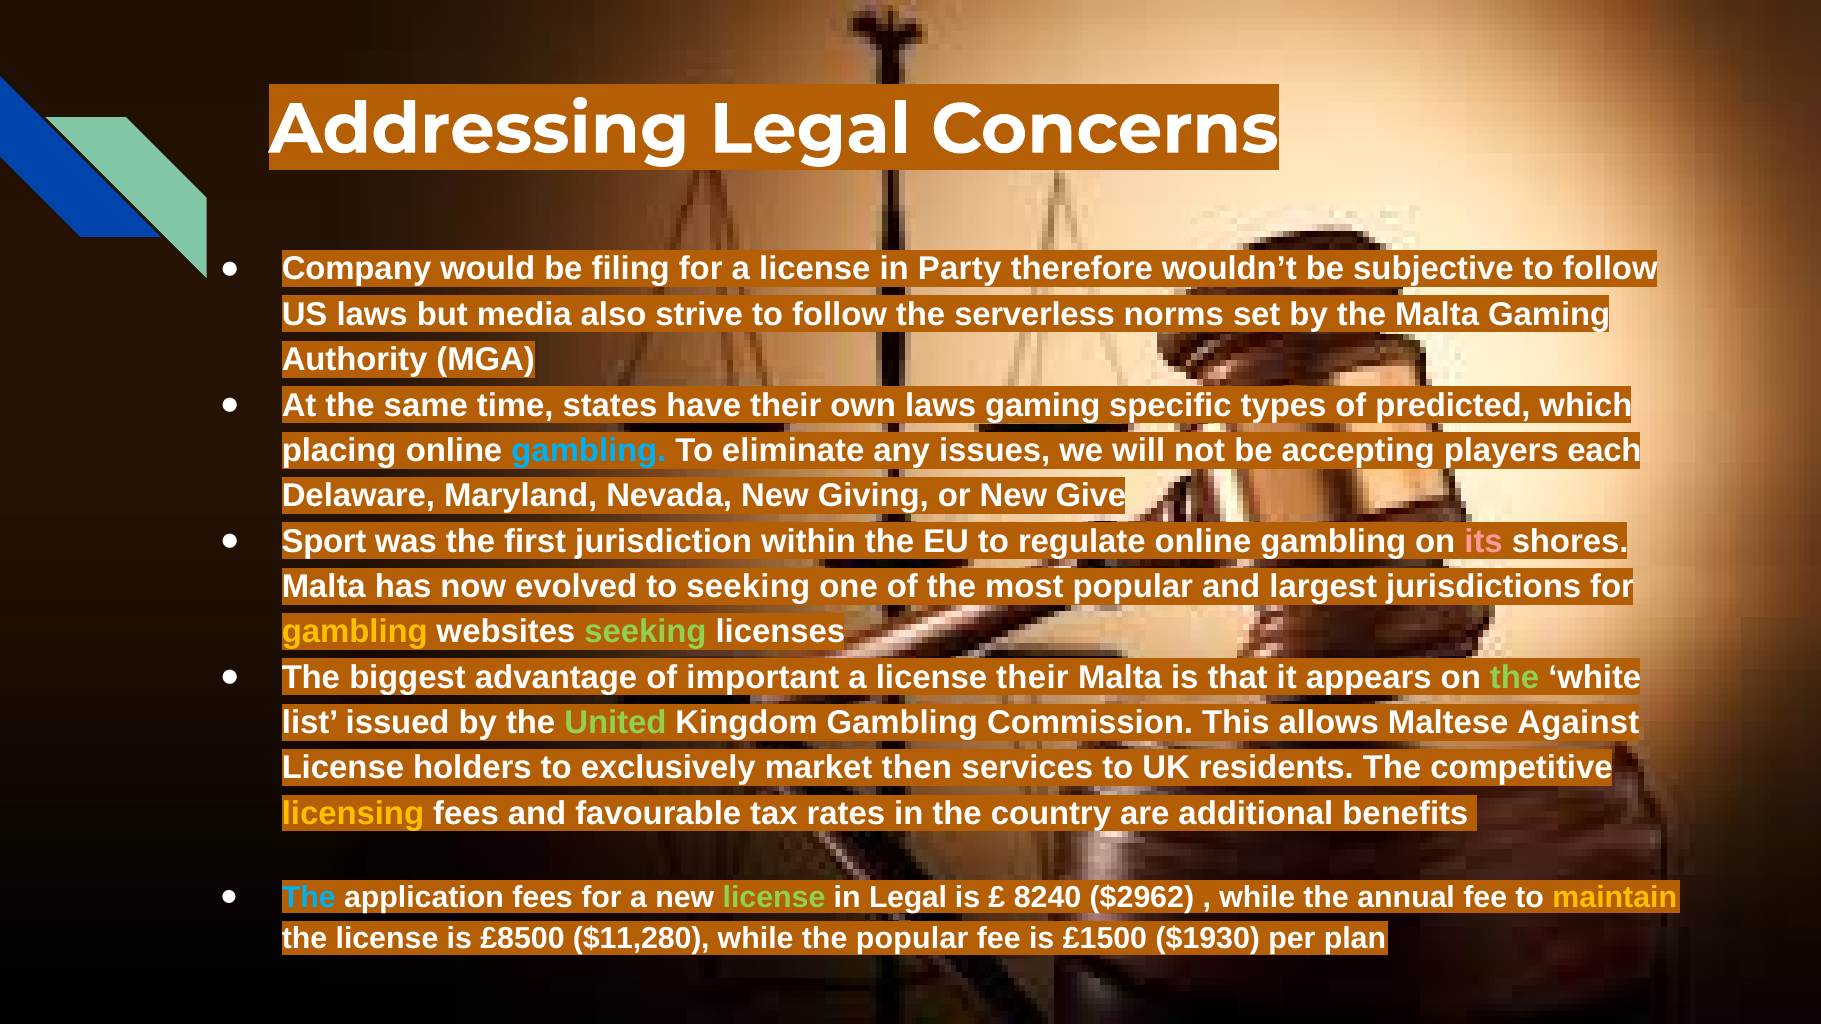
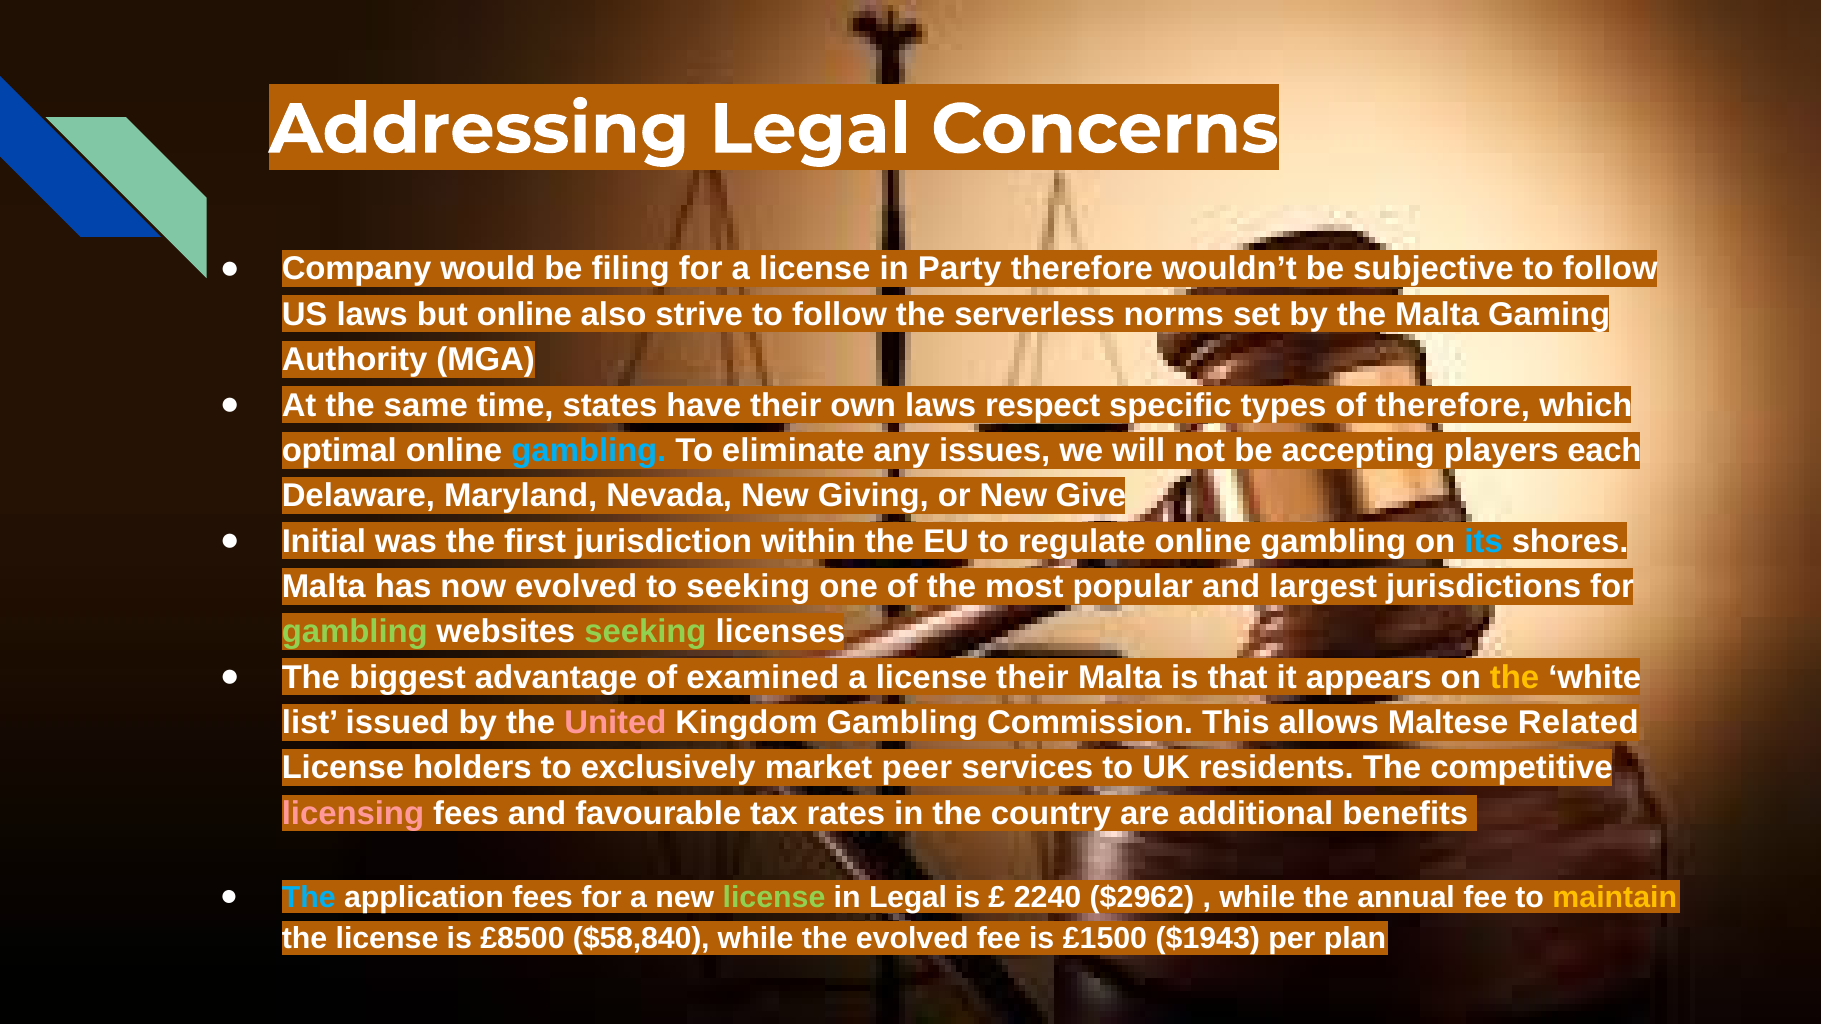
but media: media -> online
laws gaming: gaming -> respect
of predicted: predicted -> therefore
placing: placing -> optimal
Sport: Sport -> Initial
its colour: pink -> light blue
gambling at (355, 632) colour: yellow -> light green
important: important -> examined
the at (1515, 678) colour: light green -> yellow
United colour: light green -> pink
Against: Against -> Related
then: then -> peer
licensing colour: yellow -> pink
8240: 8240 -> 2240
$11,280: $11,280 -> $58,840
the popular: popular -> evolved
$1930: $1930 -> $1943
